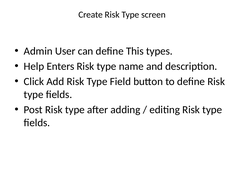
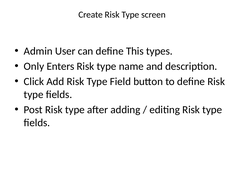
Help: Help -> Only
